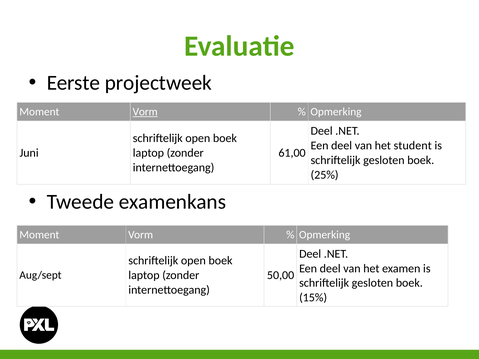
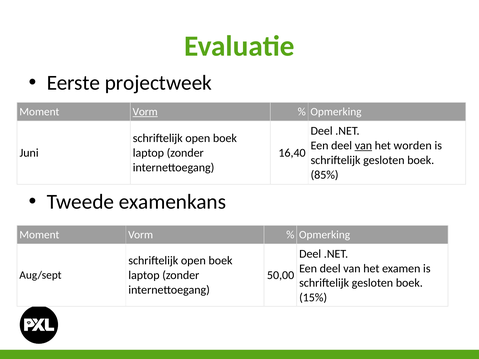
van at (363, 146) underline: none -> present
student: student -> worden
61,00: 61,00 -> 16,40
25%: 25% -> 85%
